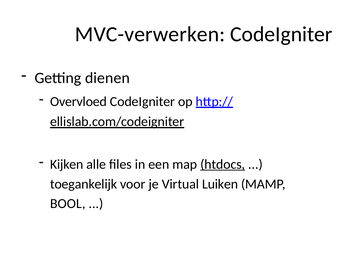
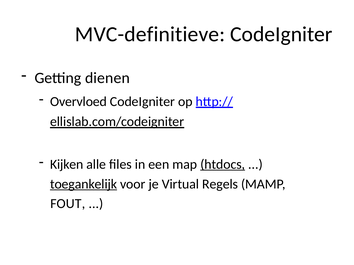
MVC-verwerken: MVC-verwerken -> MVC-definitieve
toegankelijk underline: none -> present
Luiken: Luiken -> Regels
BOOL: BOOL -> FOUT
